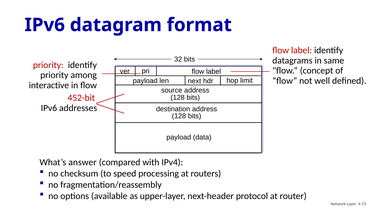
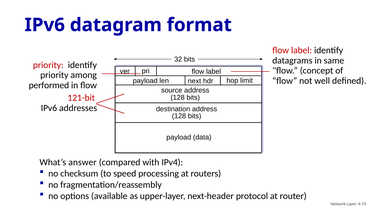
interactive: interactive -> performed
452-bit: 452-bit -> 121-bit
